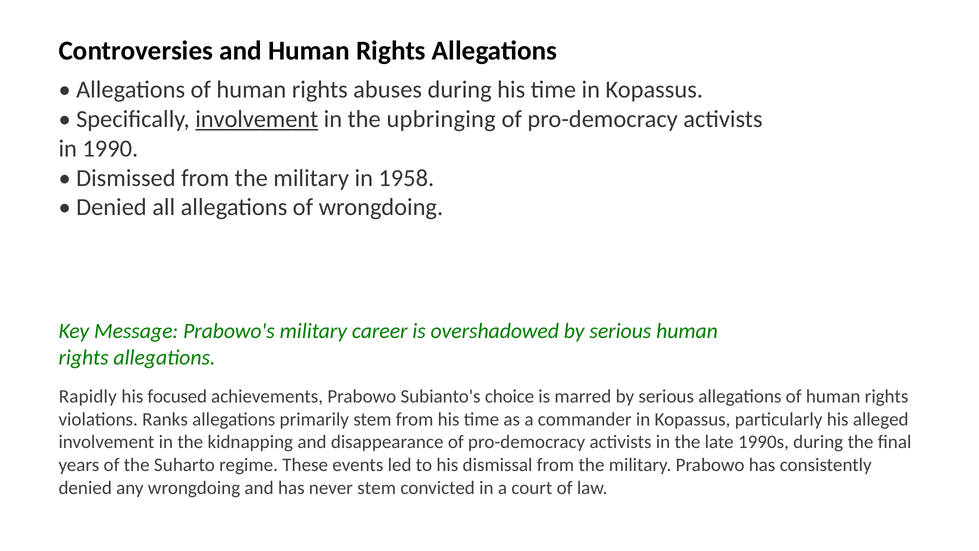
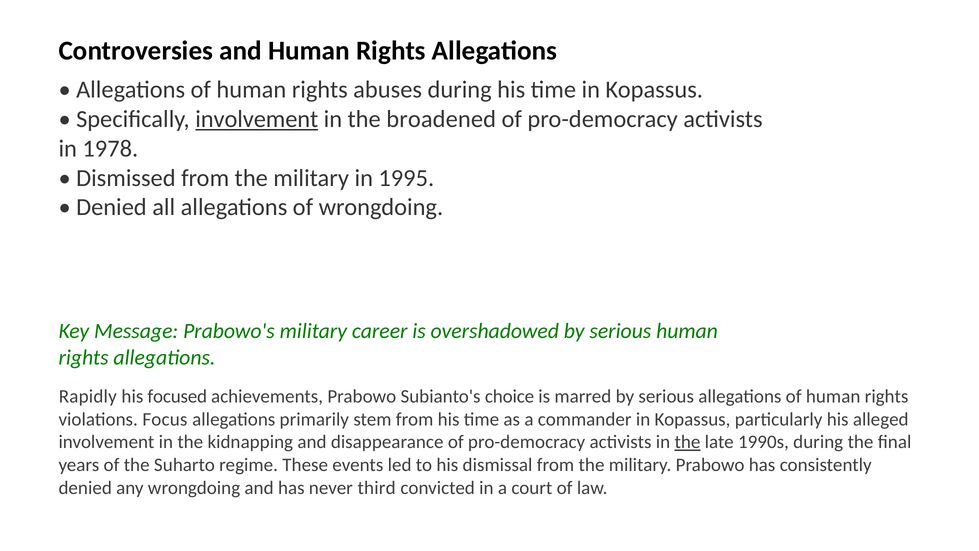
upbringing: upbringing -> broadened
1990: 1990 -> 1978
1958: 1958 -> 1995
Ranks: Ranks -> Focus
the at (687, 442) underline: none -> present
never stem: stem -> third
